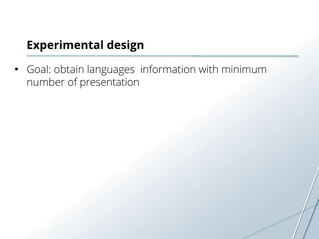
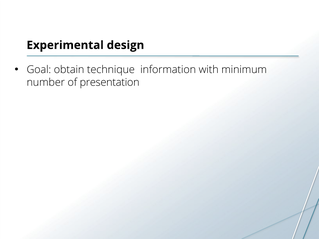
languages: languages -> technique
